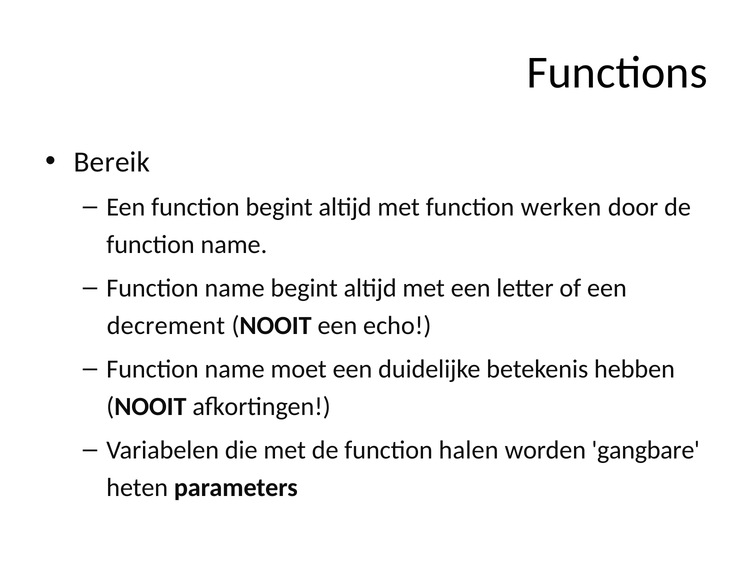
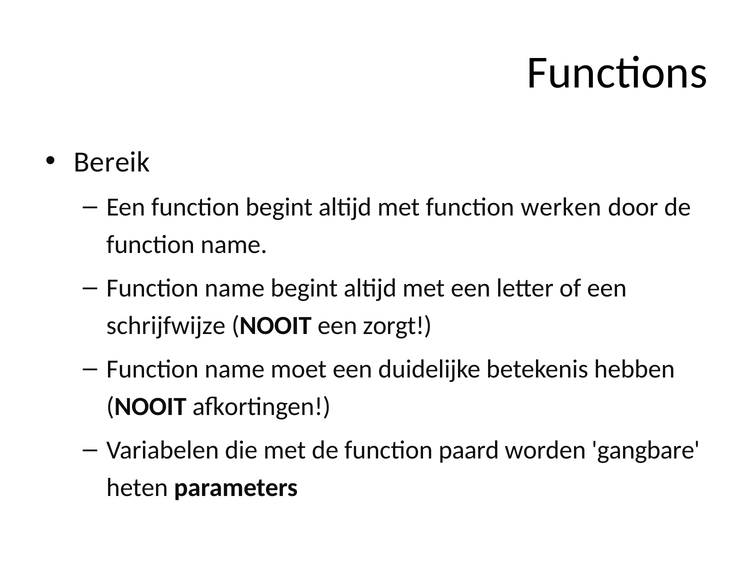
decrement: decrement -> schrijfwijze
echo: echo -> zorgt
halen: halen -> paard
